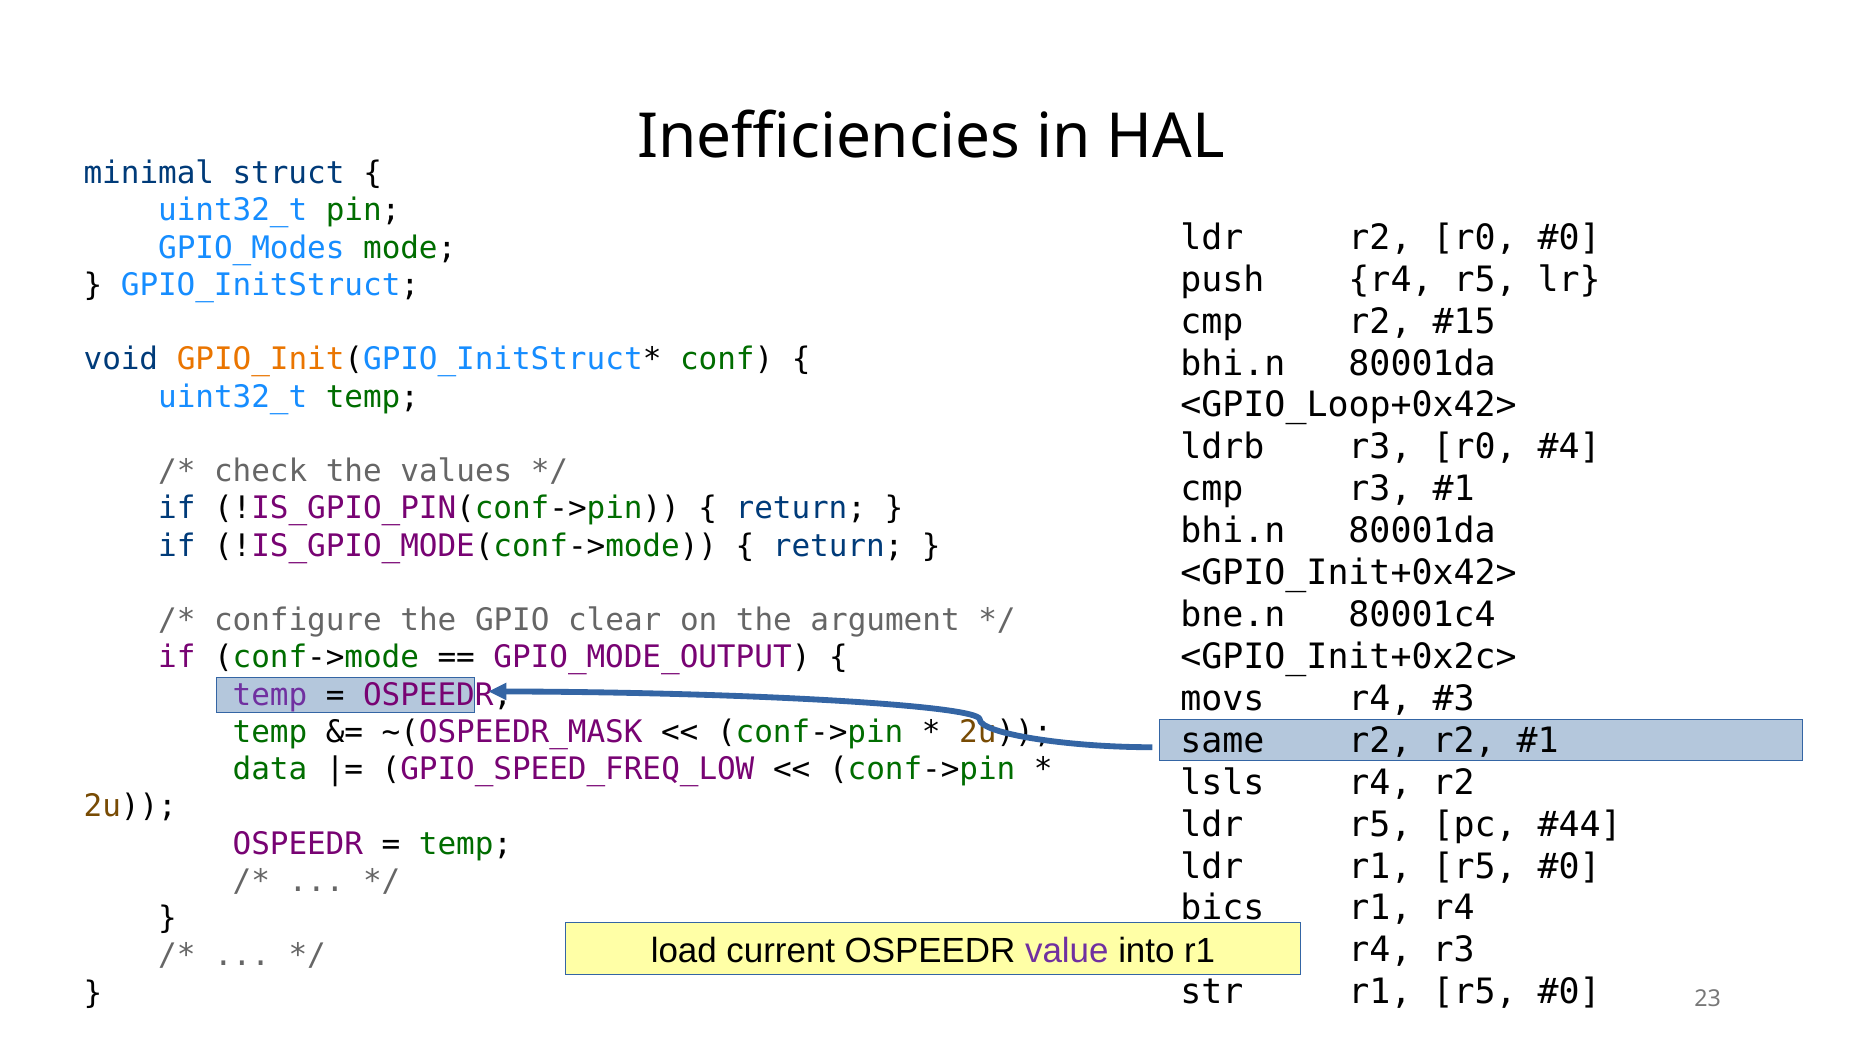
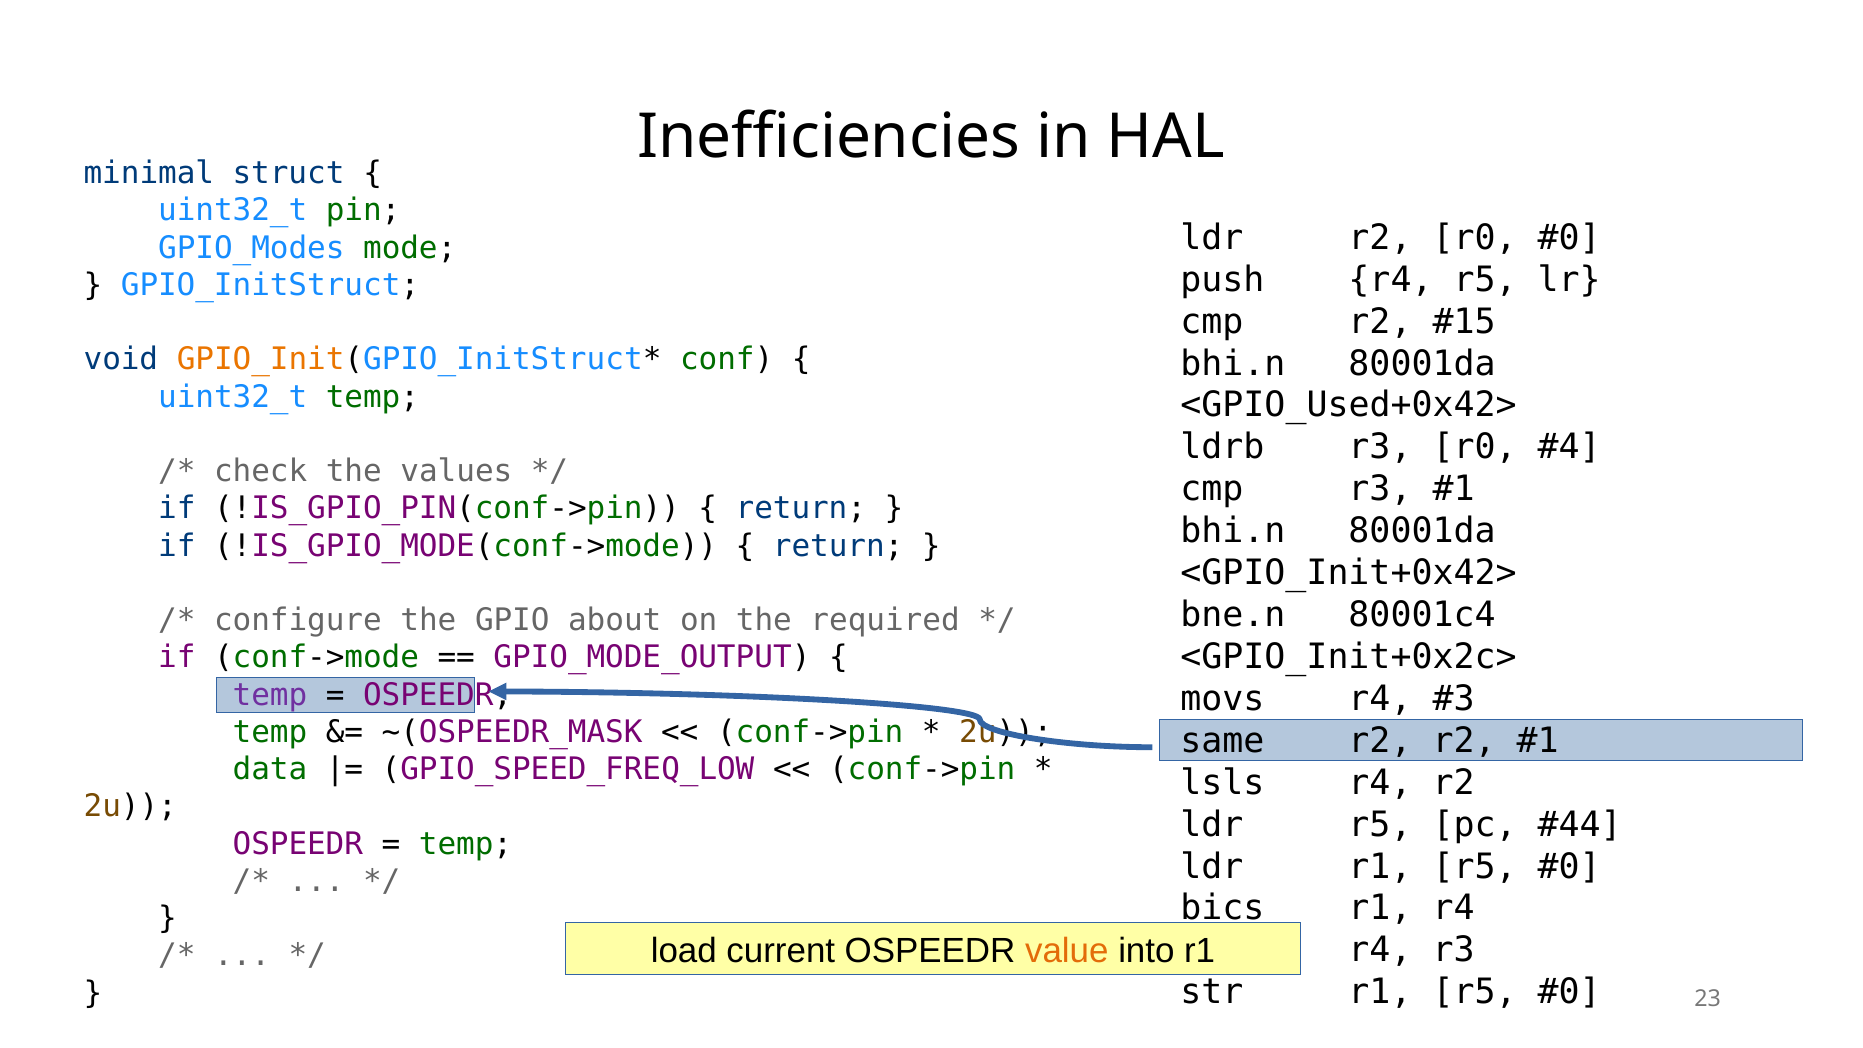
<GPIO_Loop+0x42>: <GPIO_Loop+0x42> -> <GPIO_Used+0x42>
clear: clear -> about
argument: argument -> required
value colour: purple -> orange
